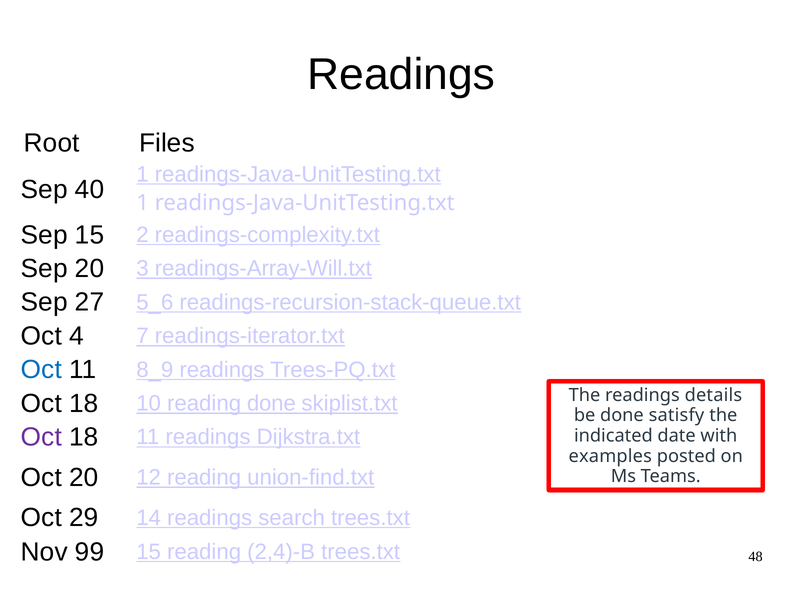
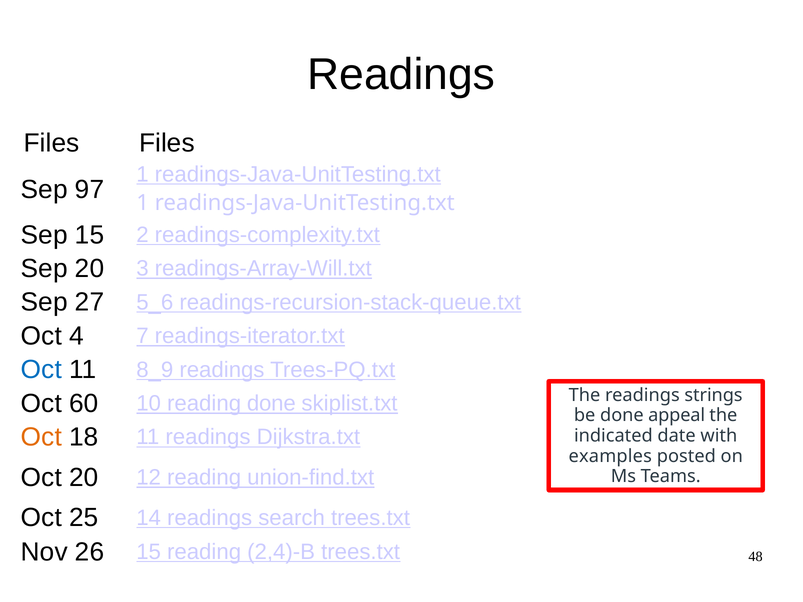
Root at (52, 143): Root -> Files
40: 40 -> 97
details: details -> strings
18 at (84, 404): 18 -> 60
satisfy: satisfy -> appeal
Oct at (41, 437) colour: purple -> orange
29: 29 -> 25
99: 99 -> 26
